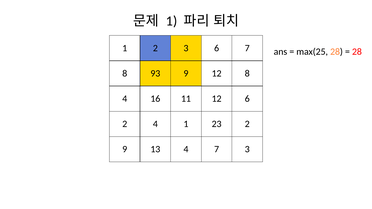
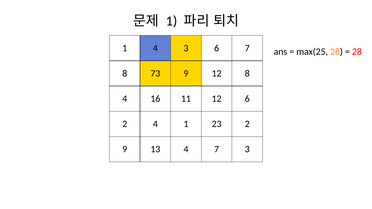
1 2: 2 -> 4
93: 93 -> 73
